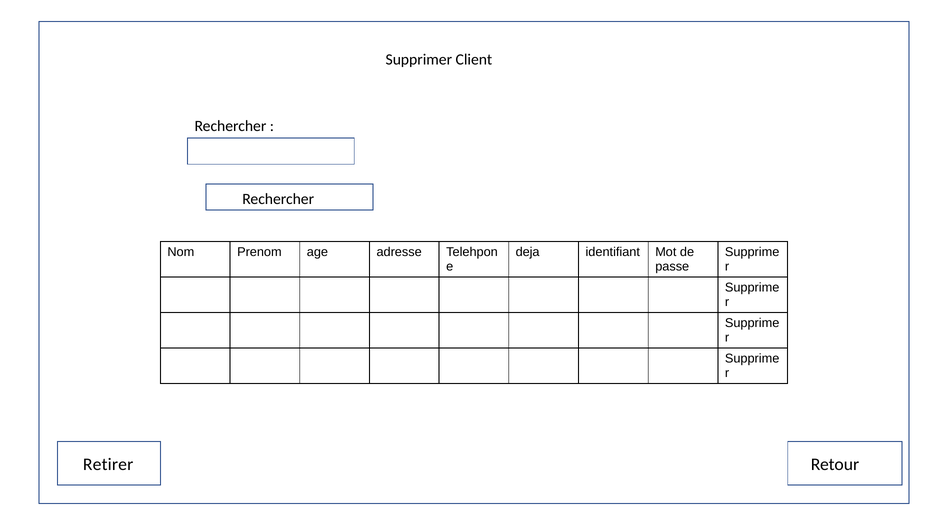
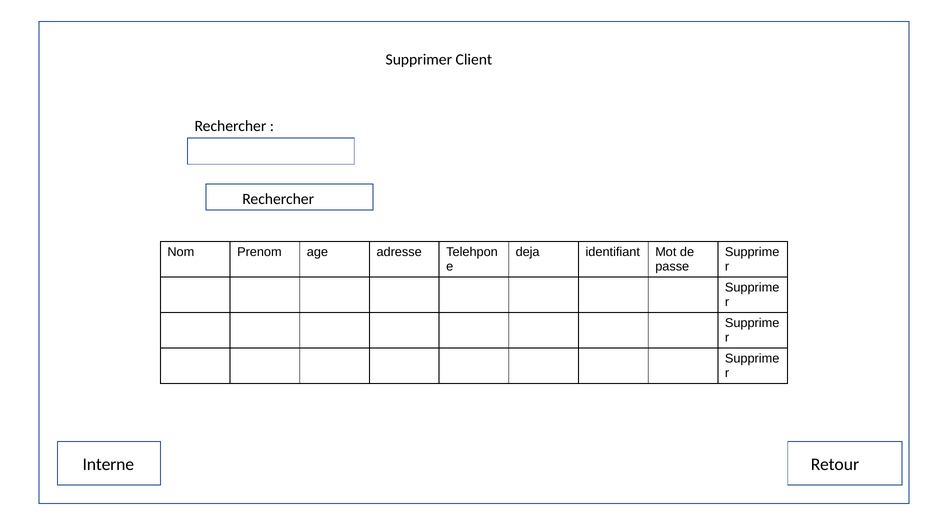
Retirer: Retirer -> Interne
